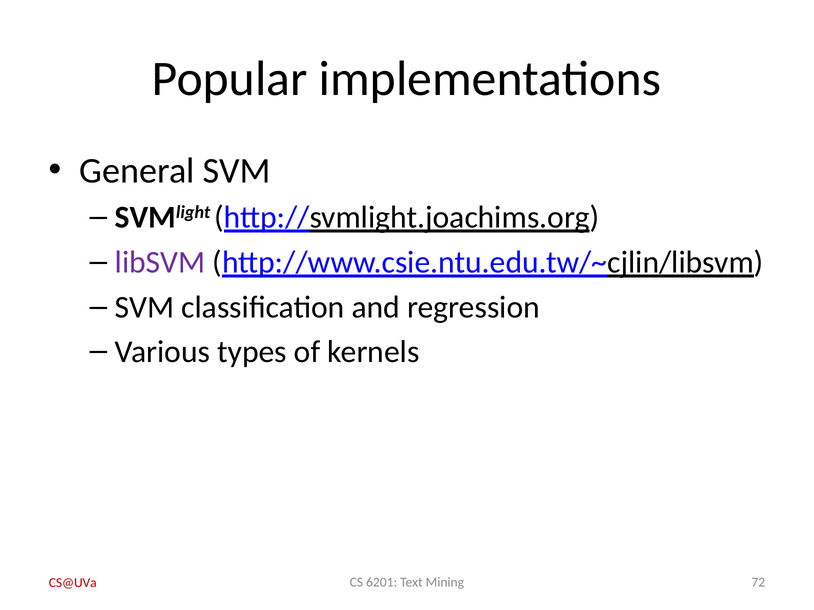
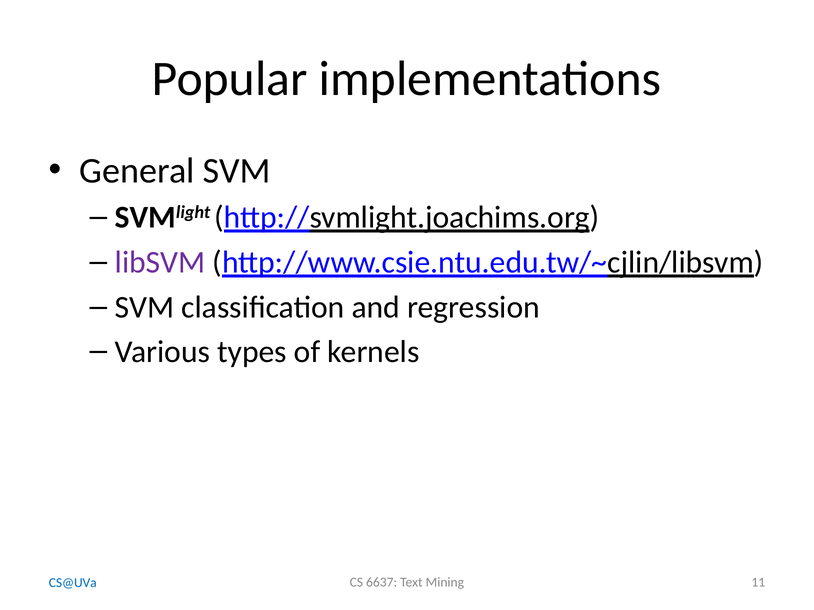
6201: 6201 -> 6637
72: 72 -> 11
CS@UVa colour: red -> blue
